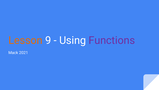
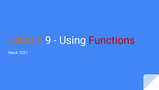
Functions colour: purple -> red
